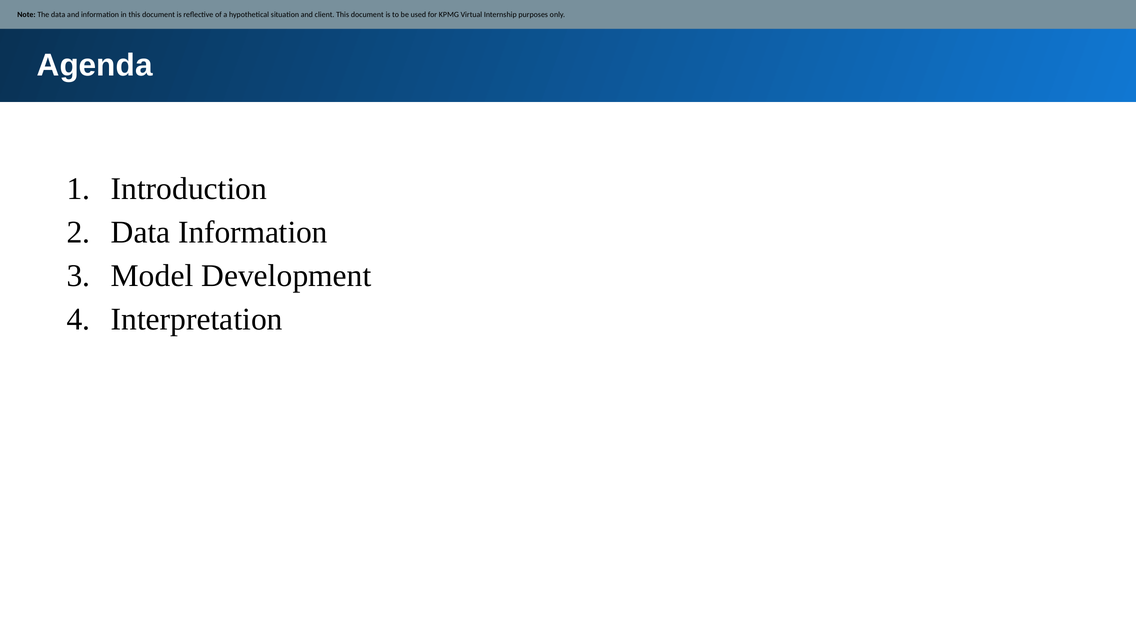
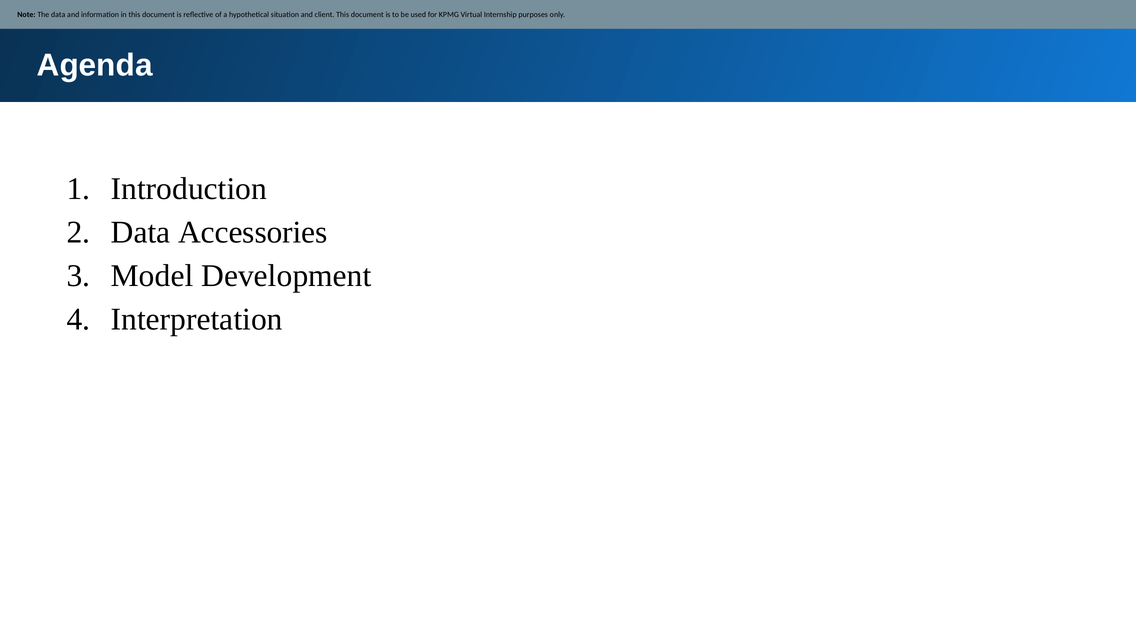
Data Information: Information -> Accessories
